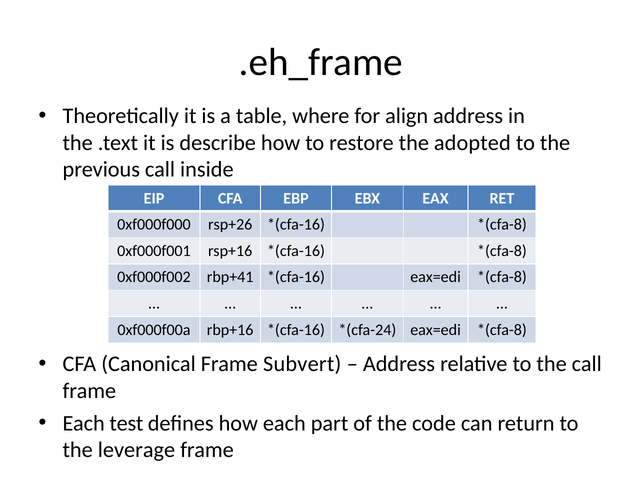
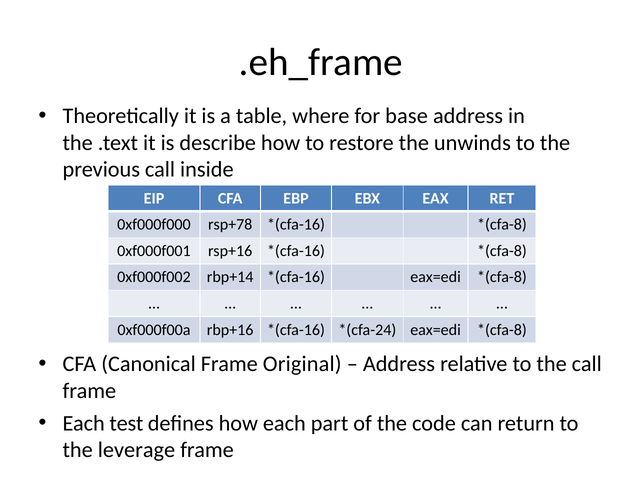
align: align -> base
adopted: adopted -> unwinds
rsp+26: rsp+26 -> rsp+78
rbp+41: rbp+41 -> rbp+14
Subvert: Subvert -> Original
